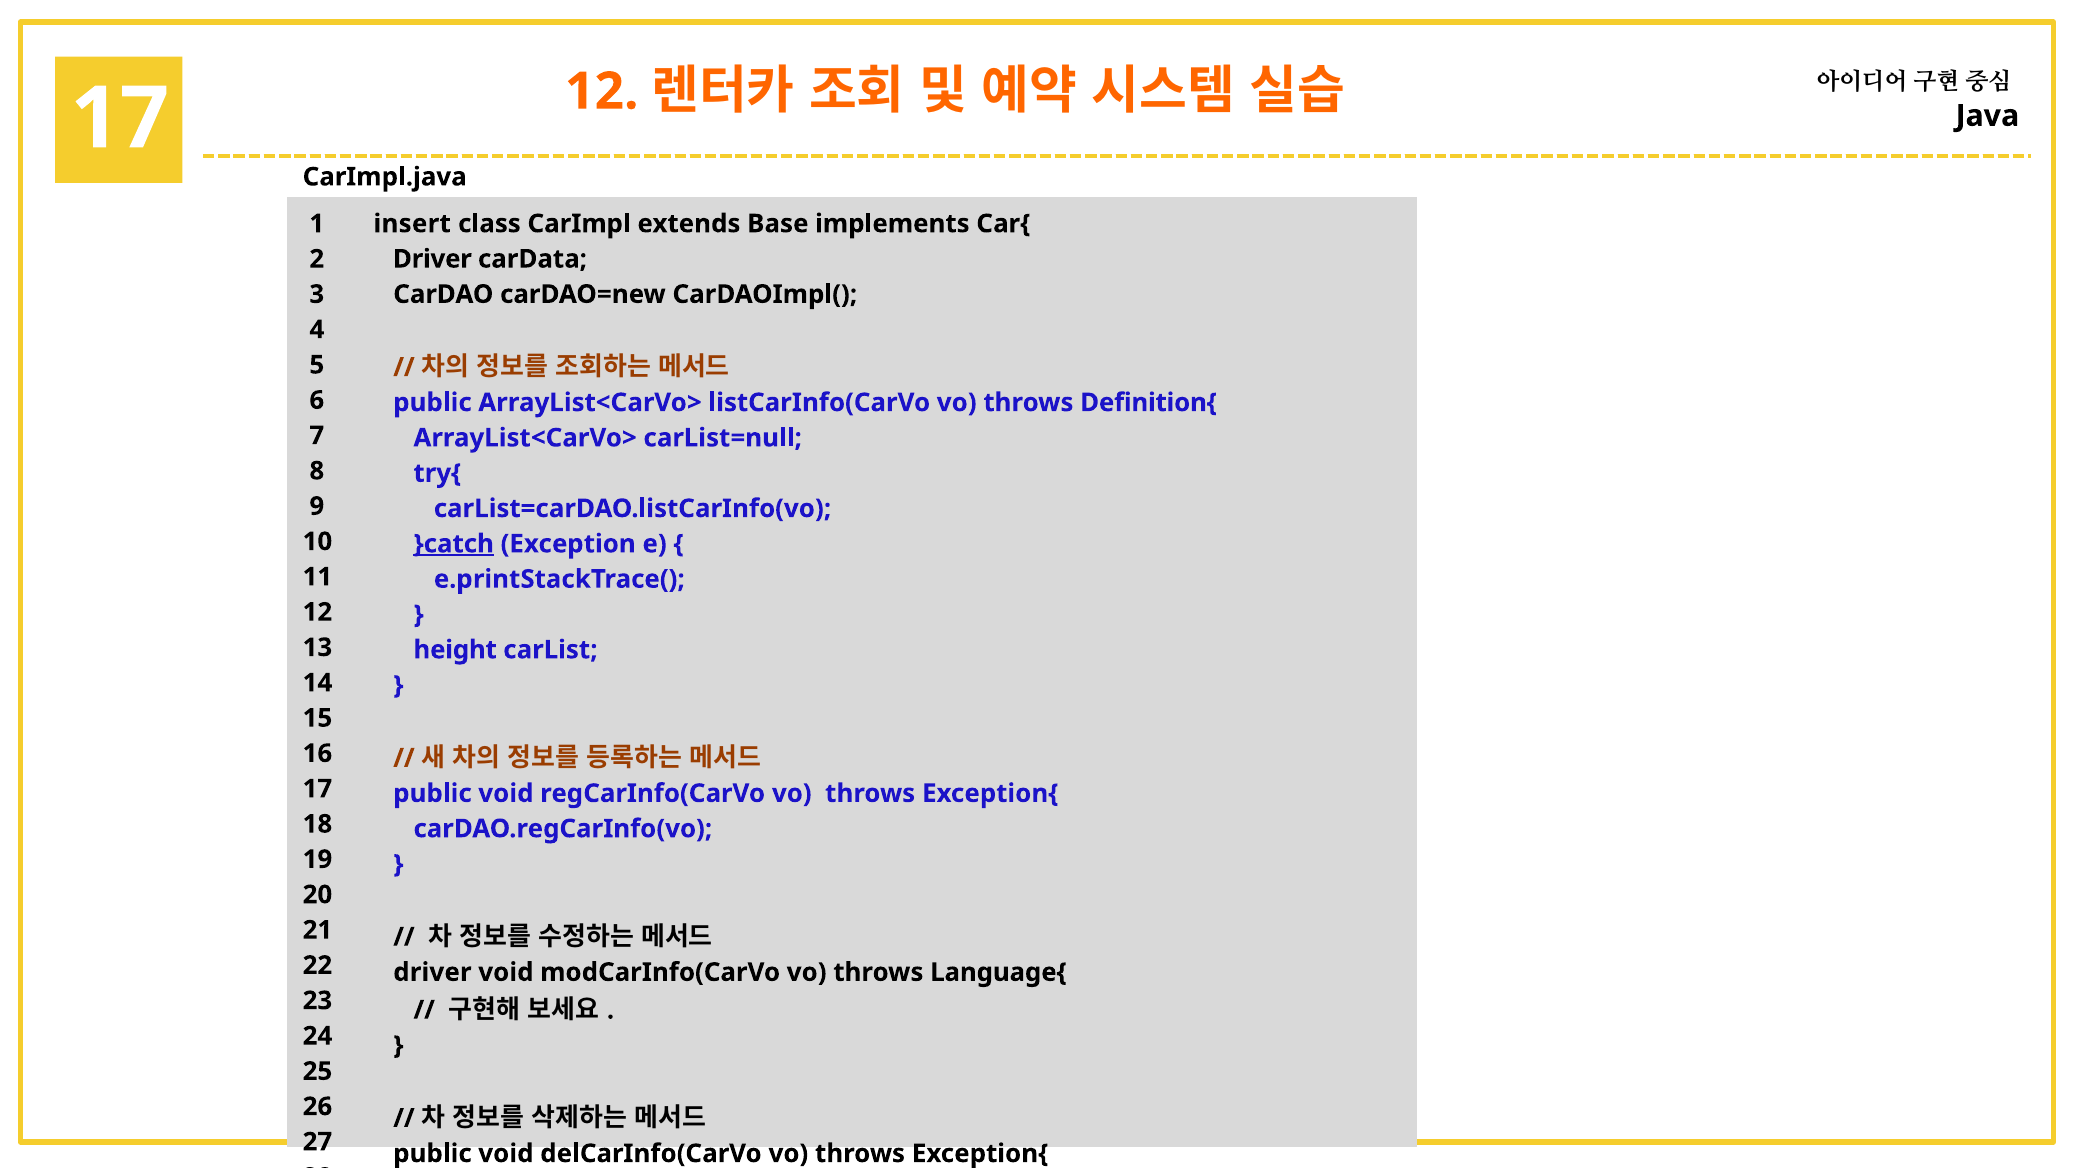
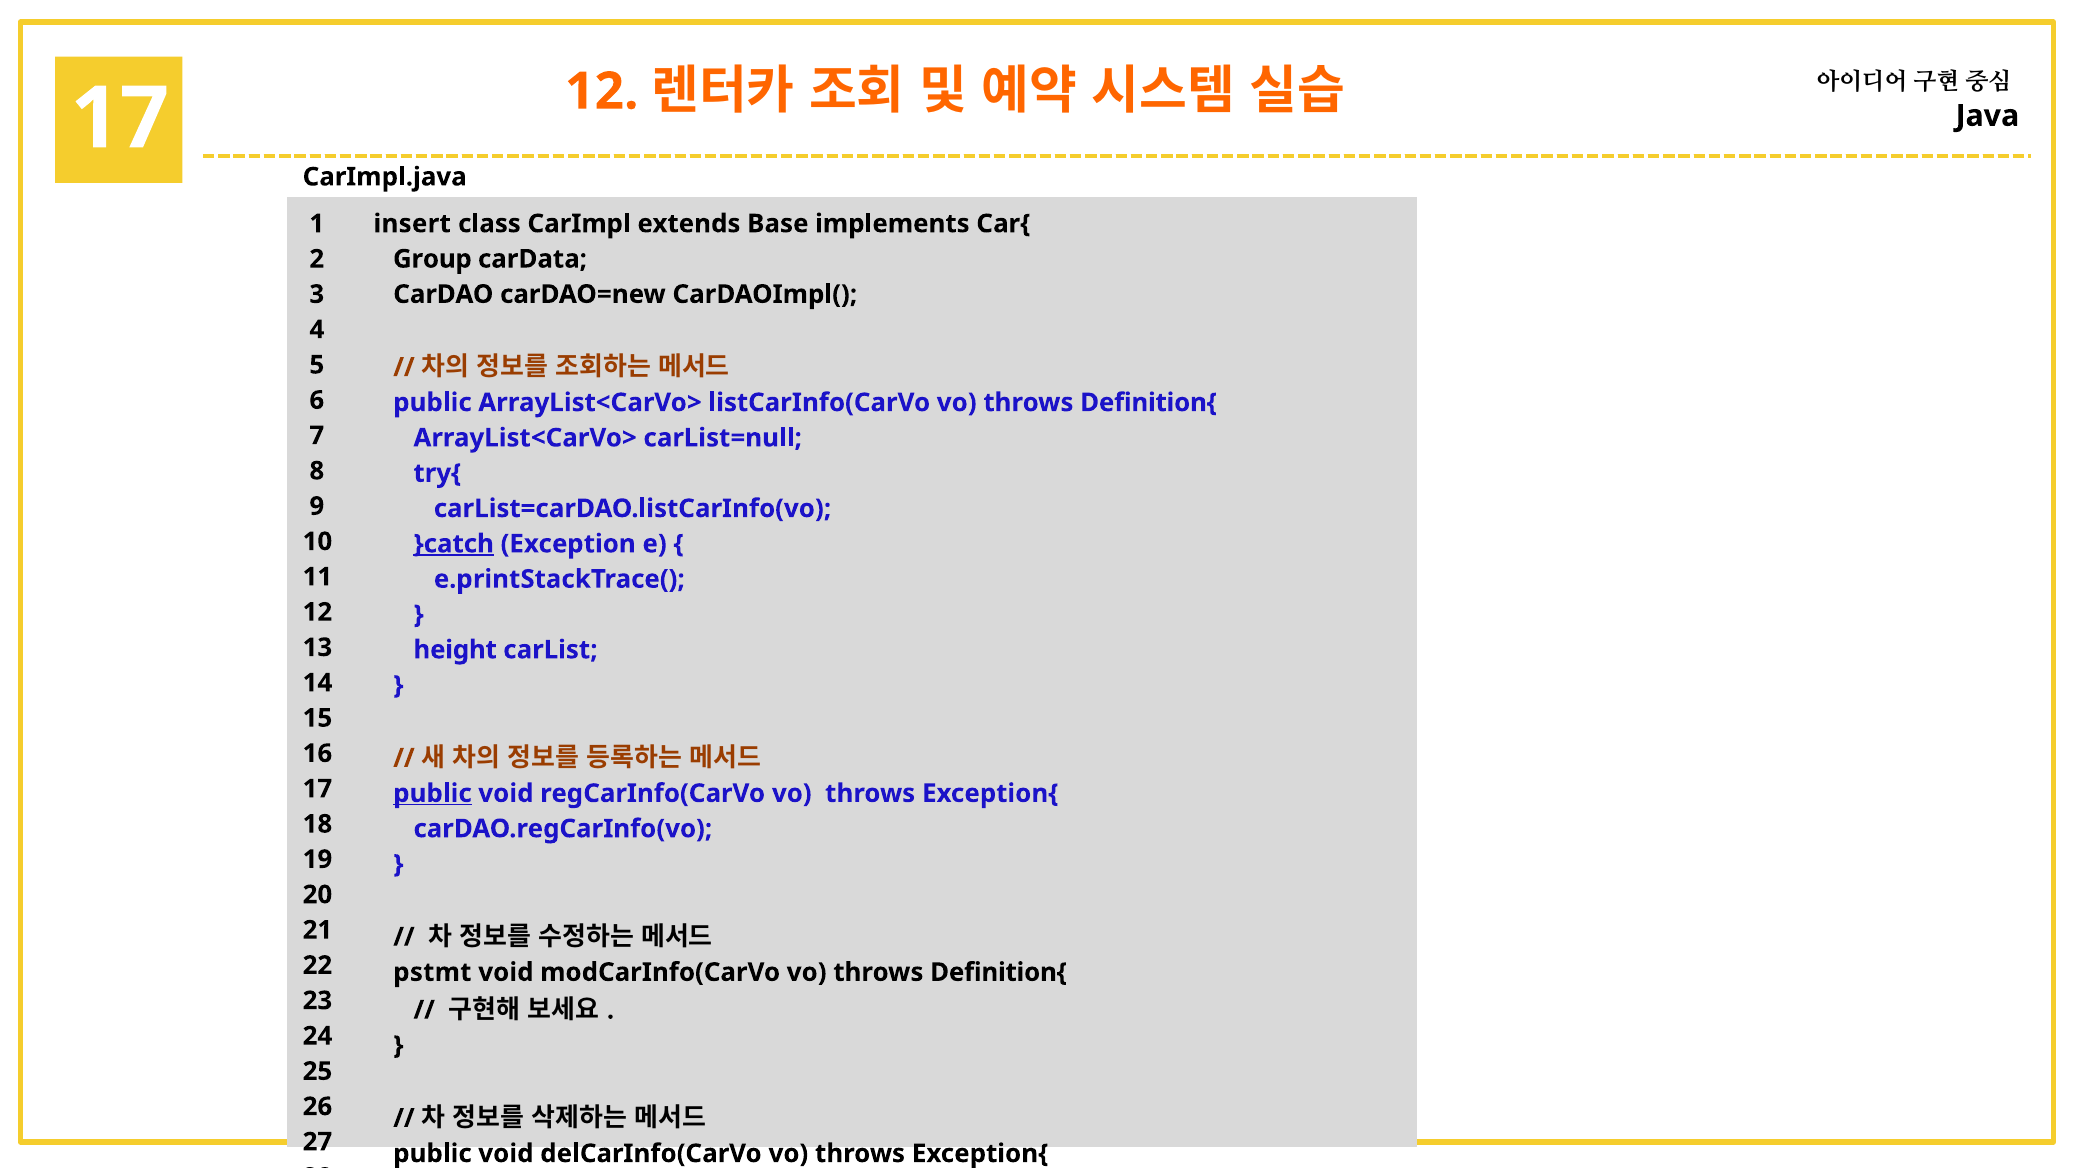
Driver at (432, 259): Driver -> Group
public at (432, 794) underline: none -> present
driver at (432, 973): driver -> pstmt
modCarInfo(CarVo vo throws Language{: Language{ -> Definition{
